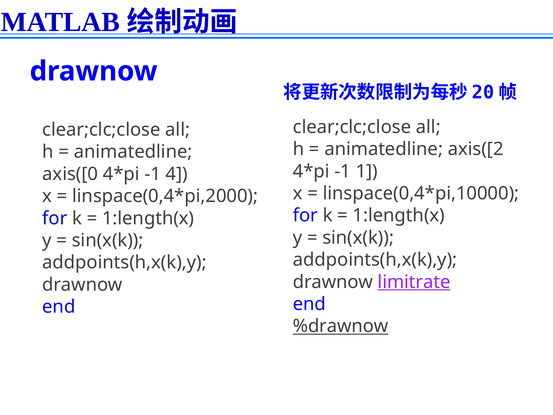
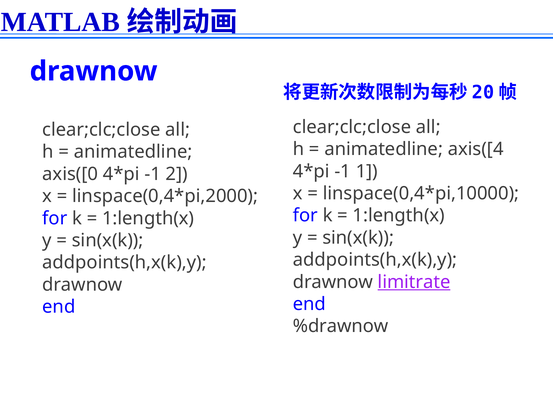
axis([2: axis([2 -> axis([4
4: 4 -> 2
%drawnow underline: present -> none
